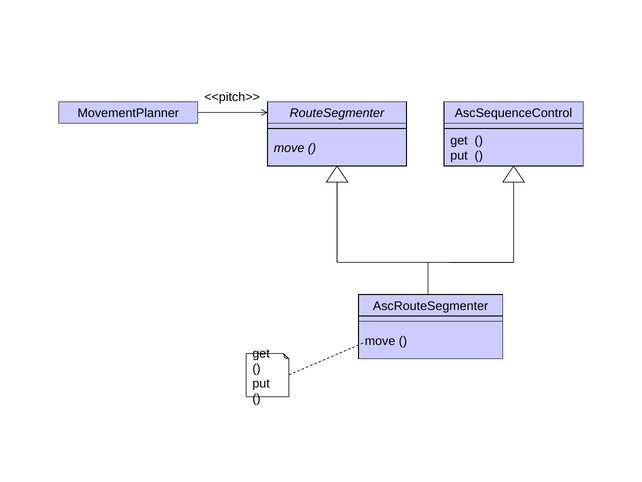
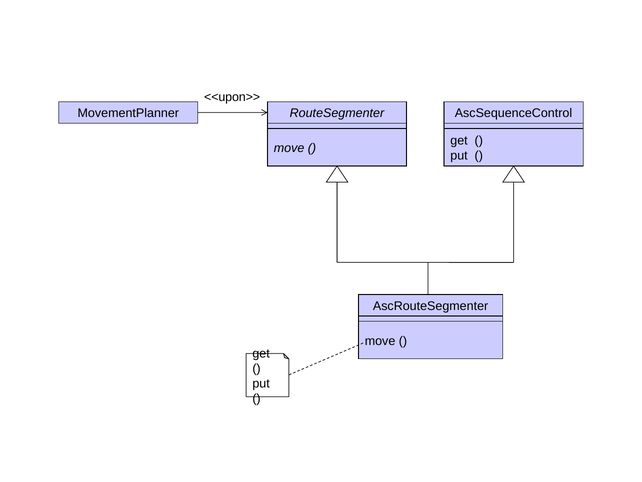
<<pitch>>: <<pitch>> -> <<upon>>
